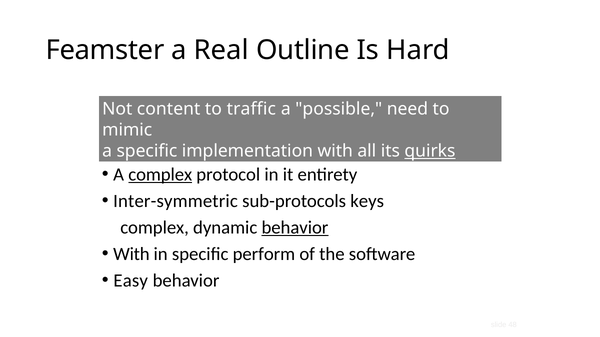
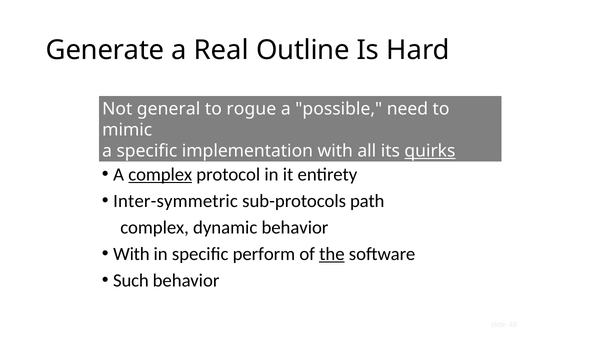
Feamster: Feamster -> Generate
content: content -> general
traffic: traffic -> rogue
keys: keys -> path
behavior at (295, 228) underline: present -> none
the underline: none -> present
Easy: Easy -> Such
